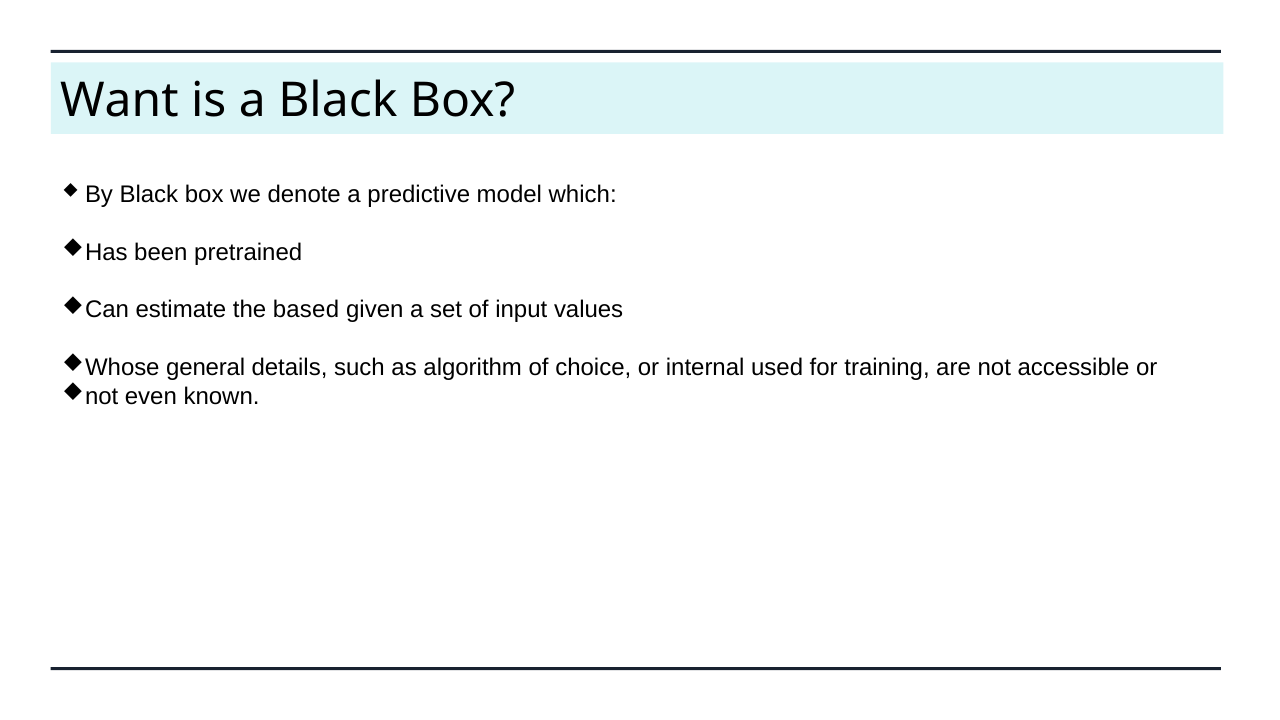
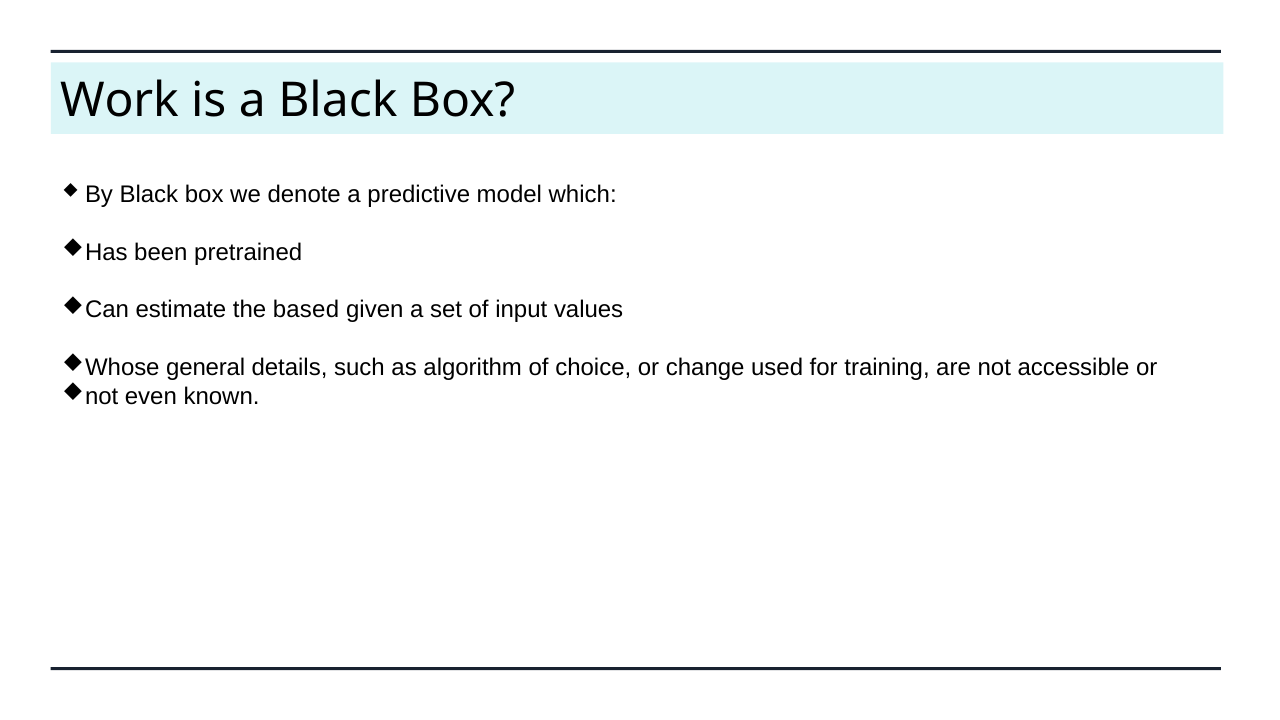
Want: Want -> Work
internal: internal -> change
